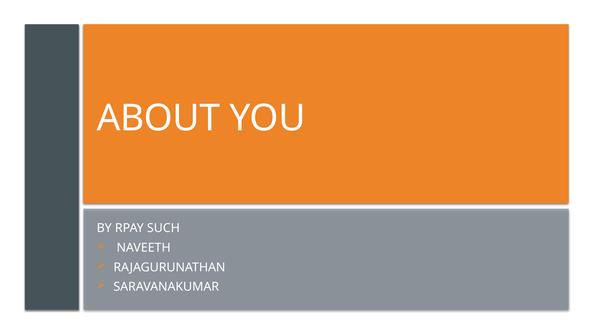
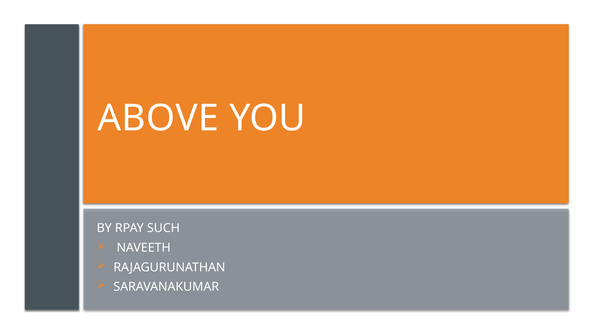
ABOUT: ABOUT -> ABOVE
